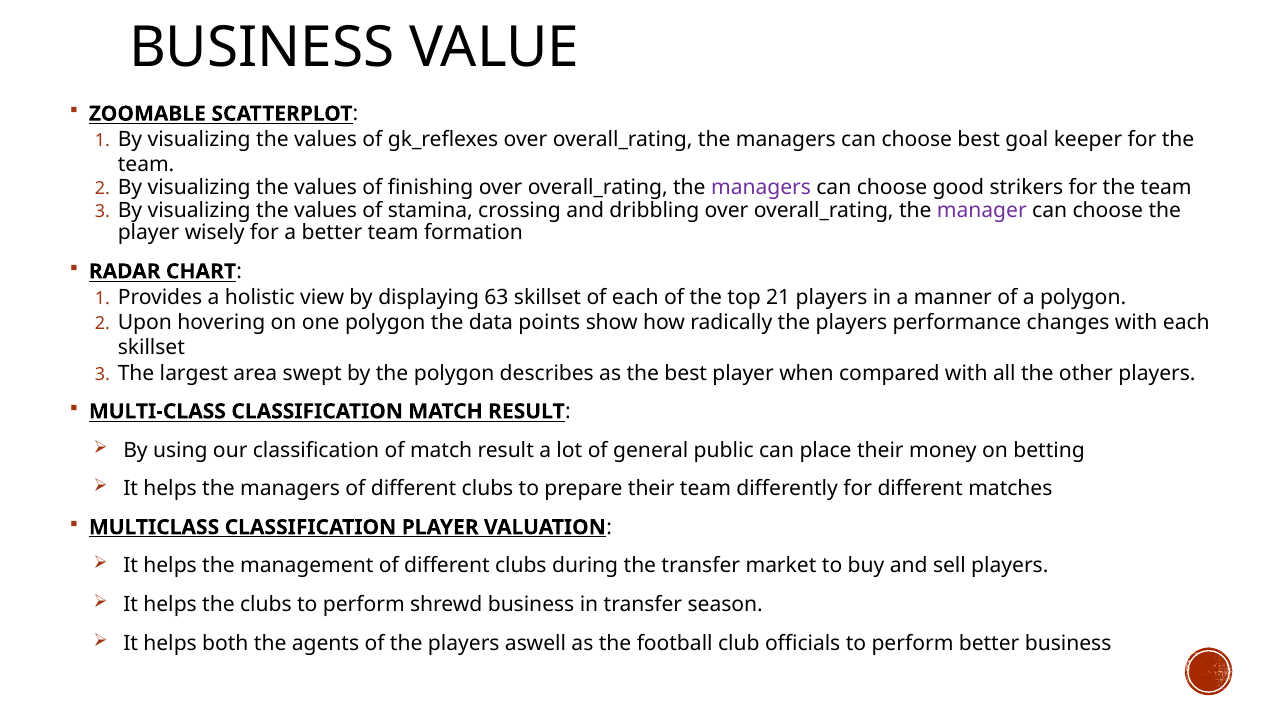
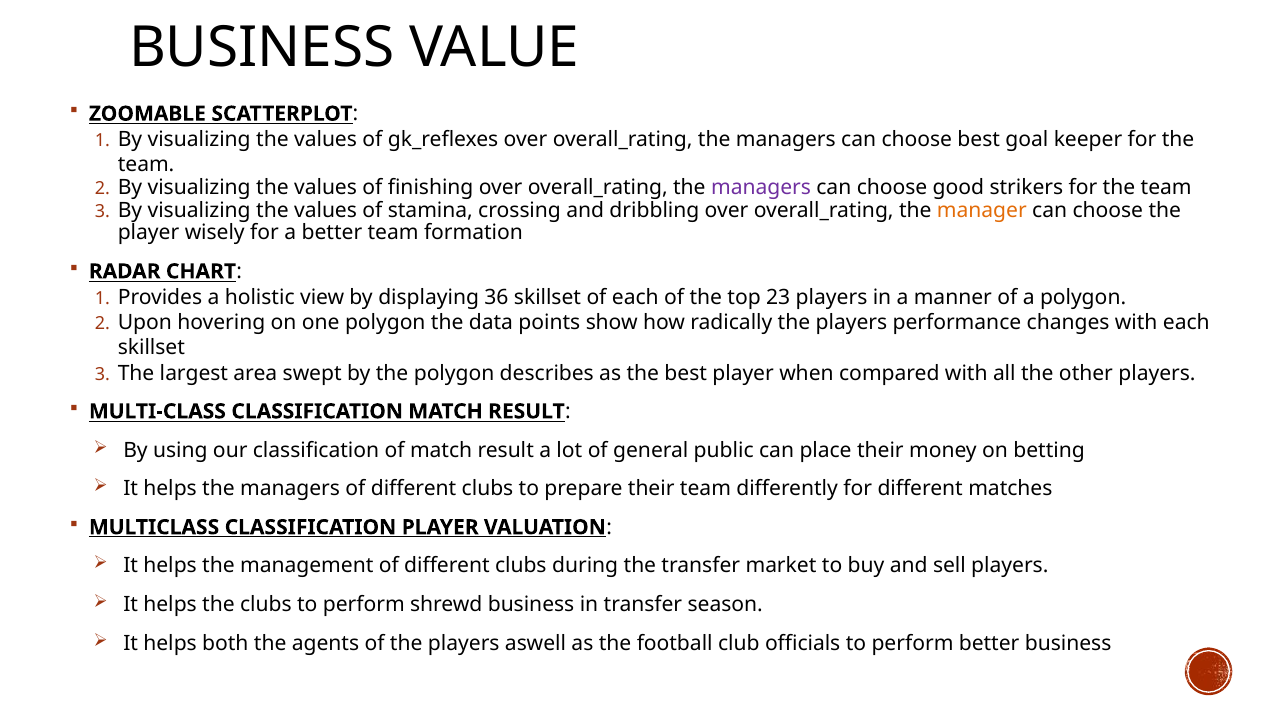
manager colour: purple -> orange
63: 63 -> 36
21: 21 -> 23
